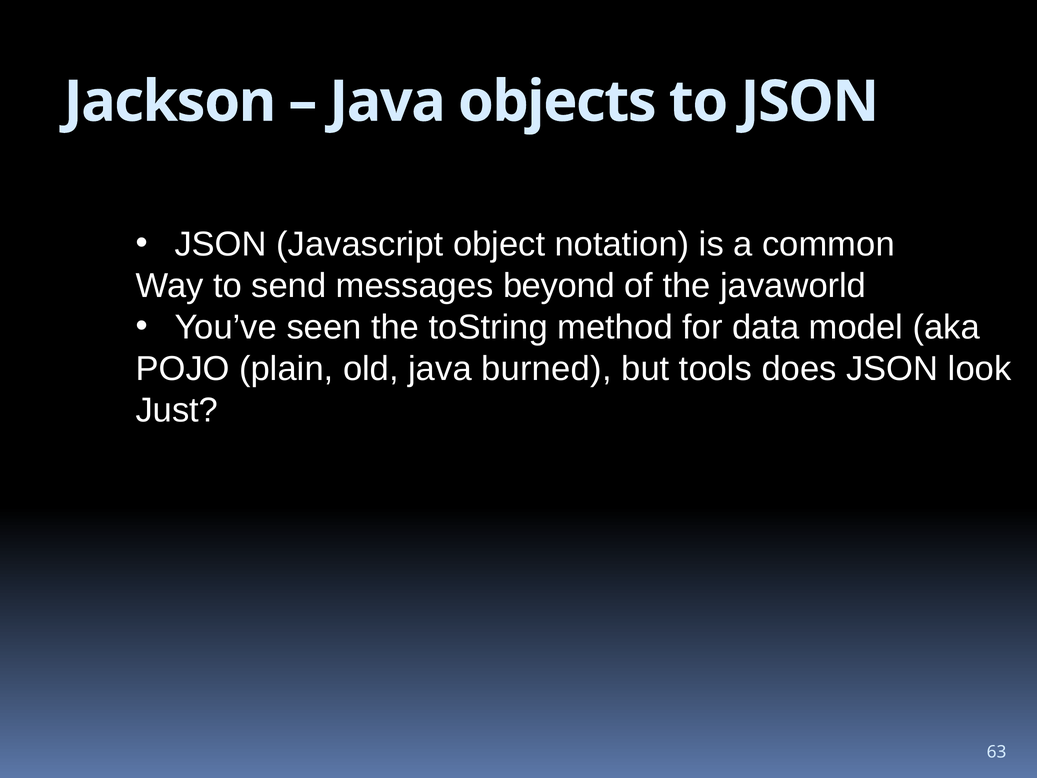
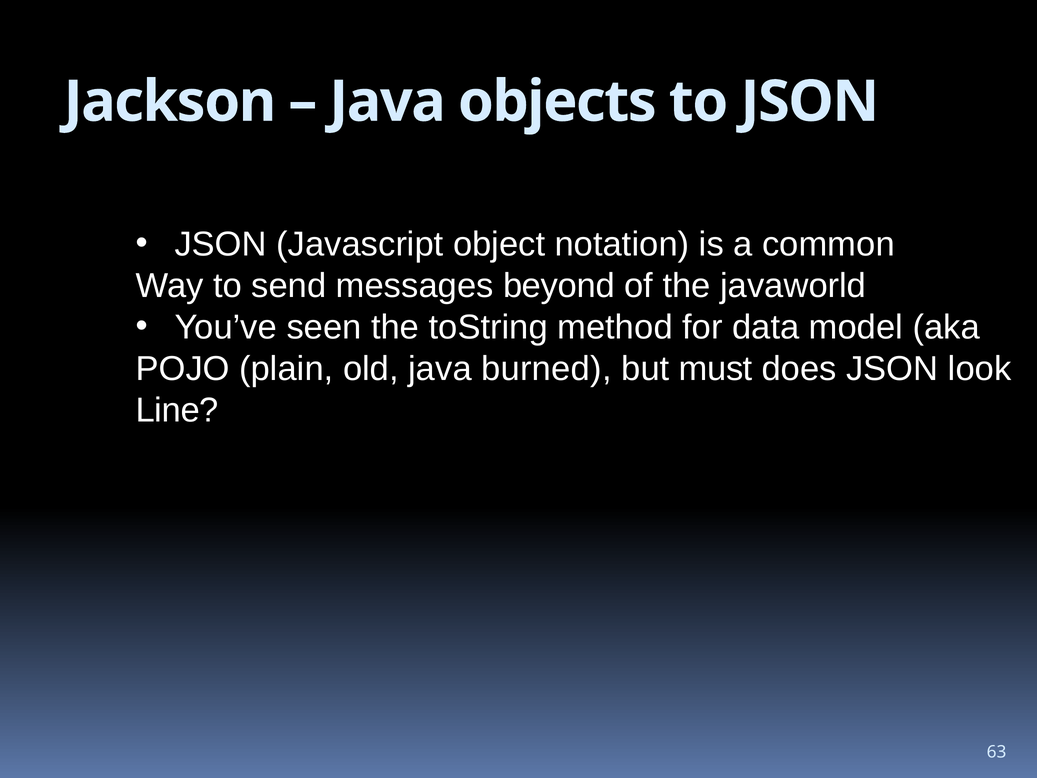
tools: tools -> must
Just: Just -> Line
